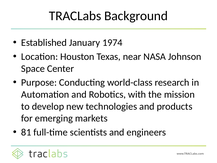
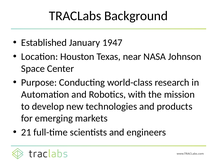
1974: 1974 -> 1947
81: 81 -> 21
